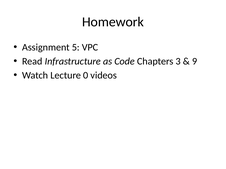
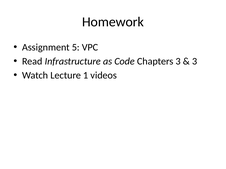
9 at (195, 61): 9 -> 3
0: 0 -> 1
